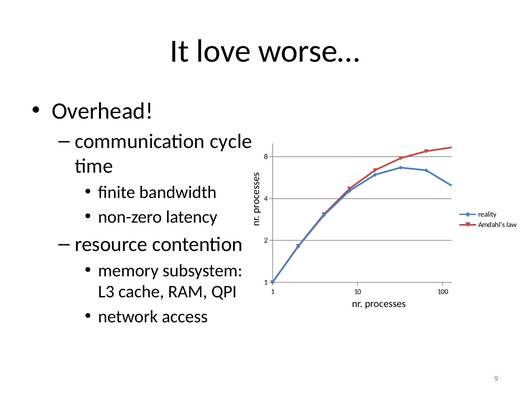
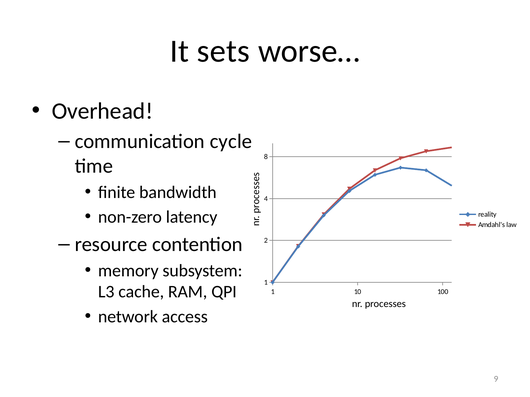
love: love -> sets
